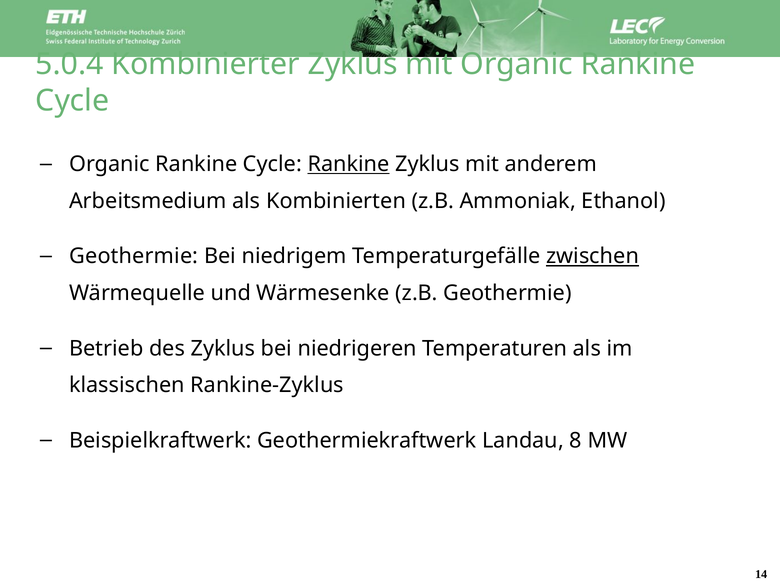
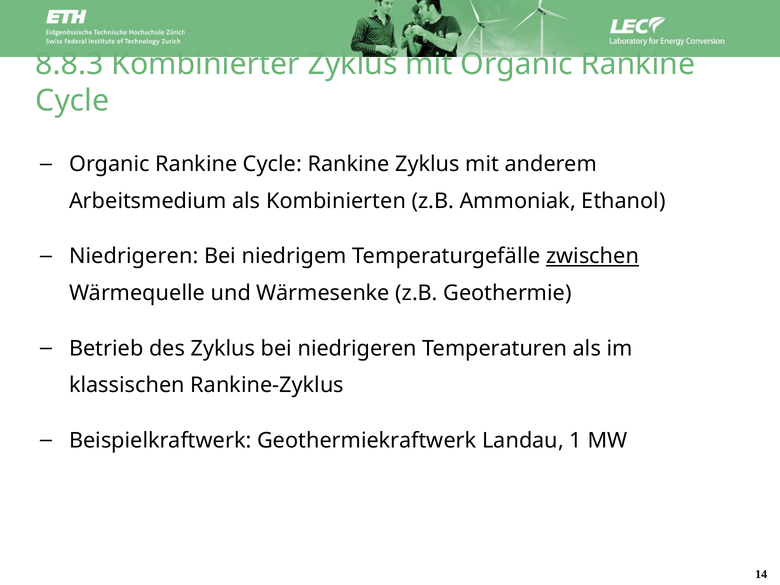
5.0.4: 5.0.4 -> 8.8.3
Rankine at (349, 164) underline: present -> none
Geothermie at (134, 256): Geothermie -> Niedrigeren
8: 8 -> 1
